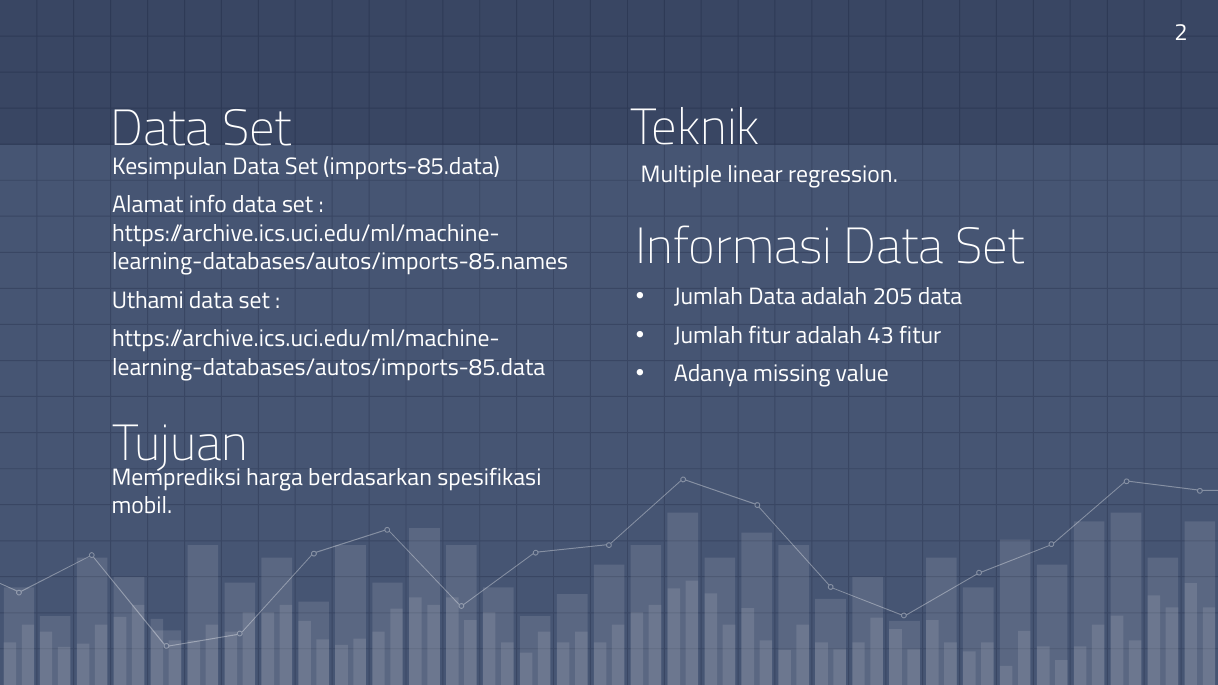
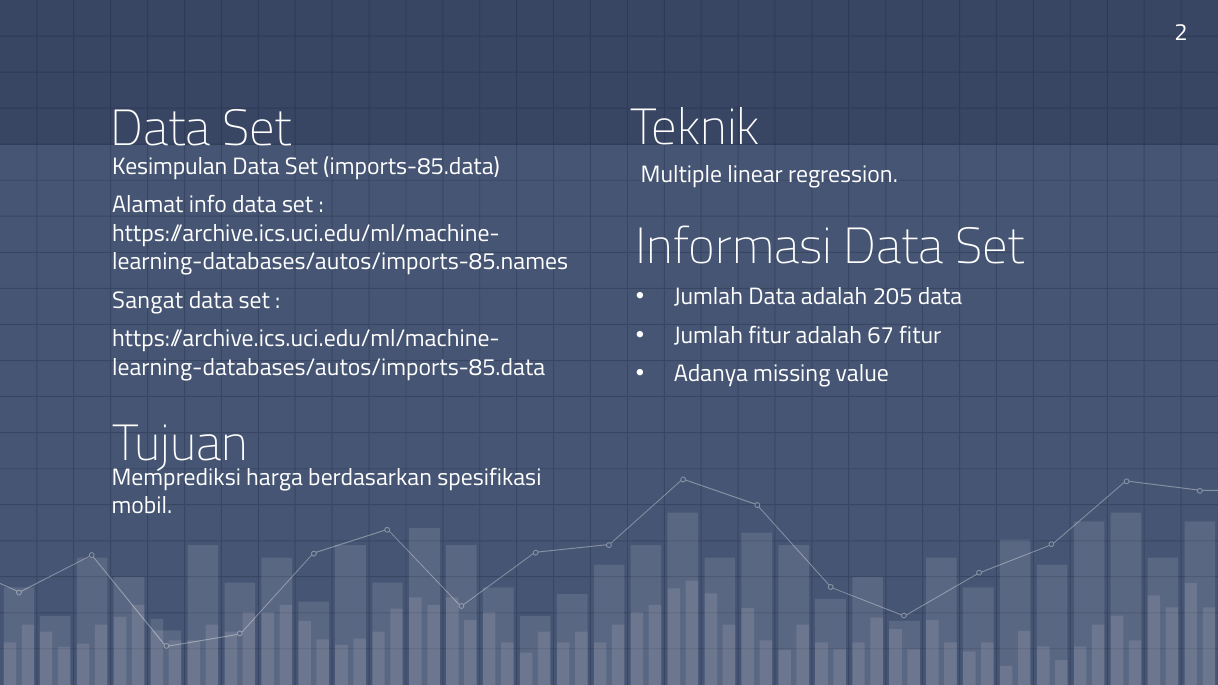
Uthami: Uthami -> Sangat
43: 43 -> 67
